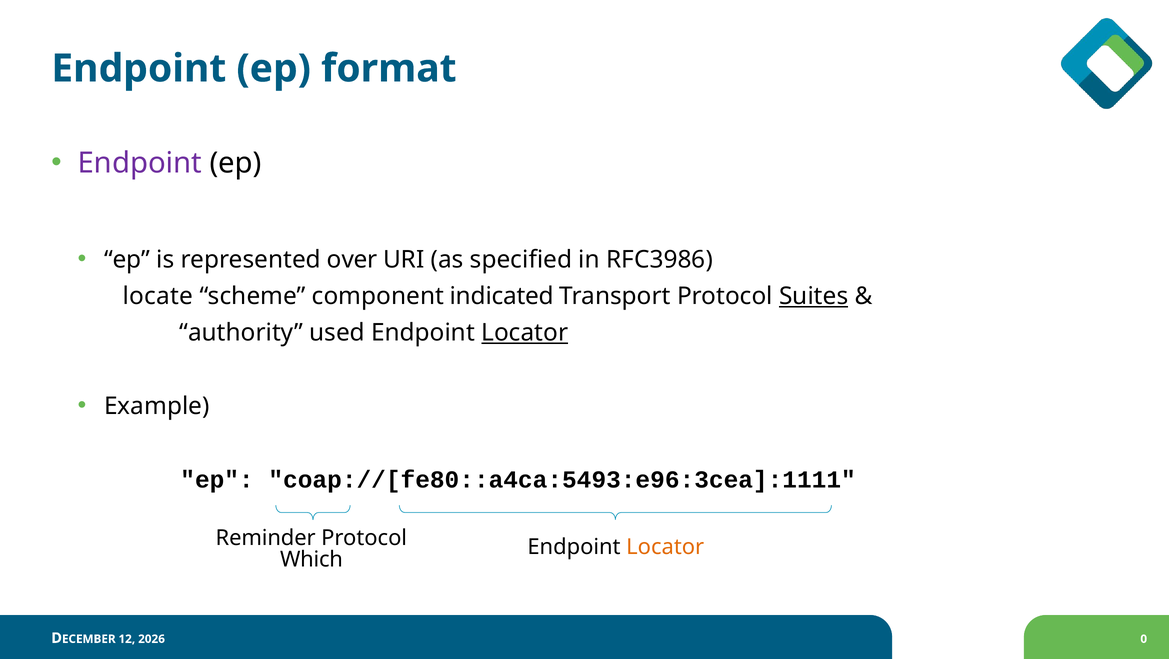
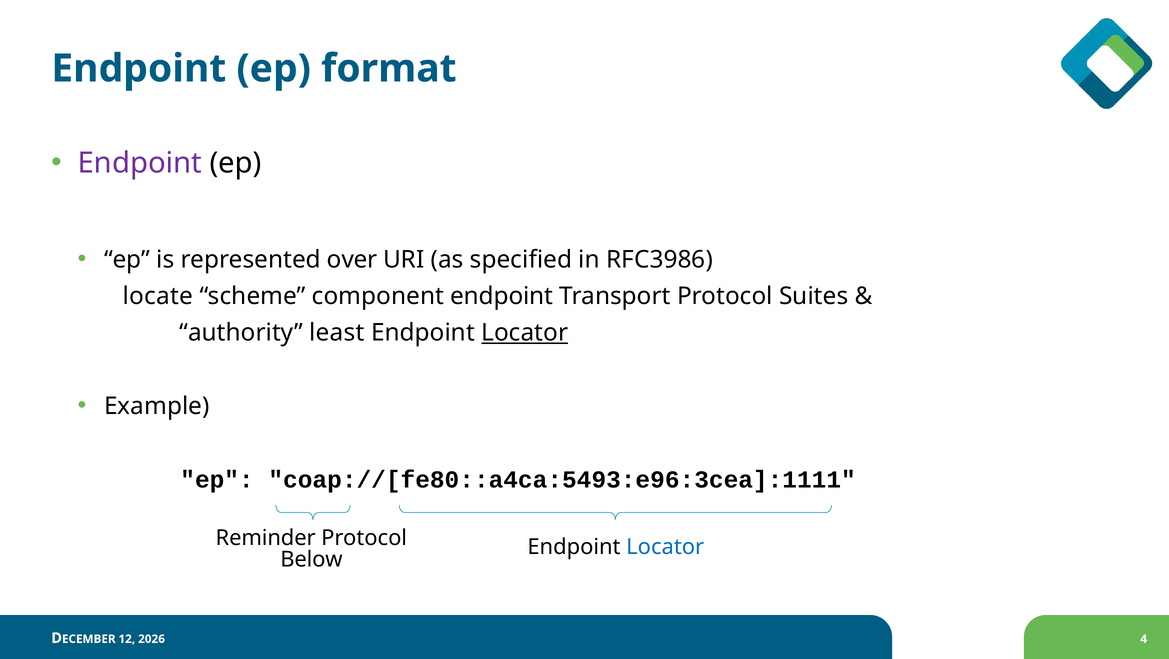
component indicated: indicated -> endpoint
Suites underline: present -> none
used: used -> least
Locator at (665, 547) colour: orange -> blue
Which: Which -> Below
0: 0 -> 4
